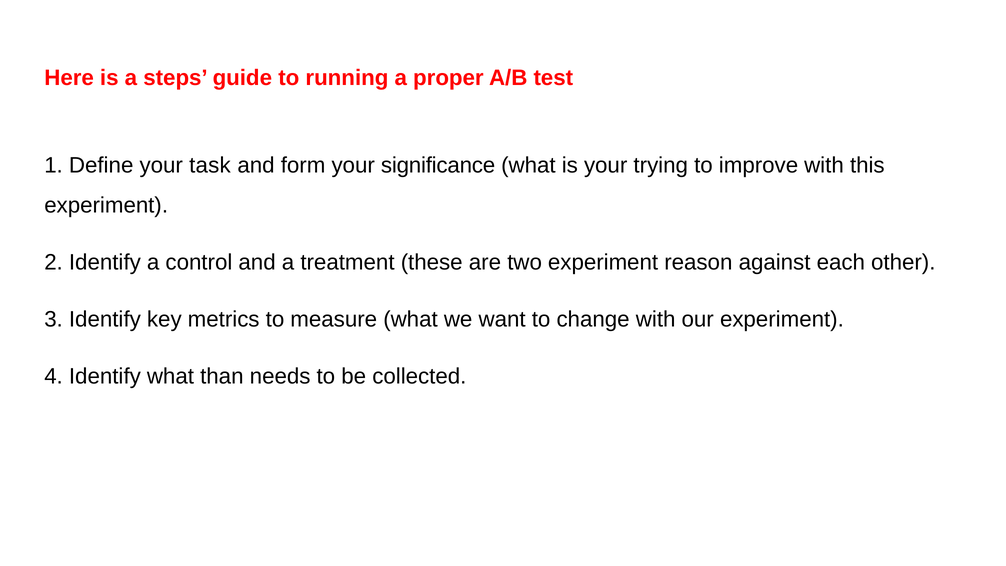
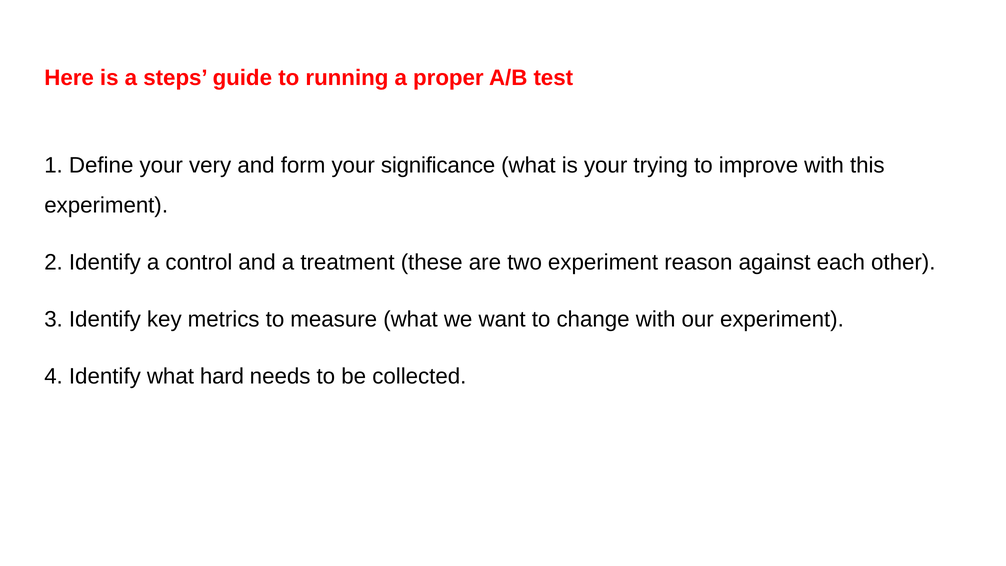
task: task -> very
than: than -> hard
